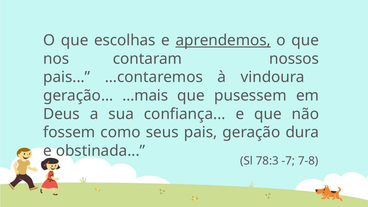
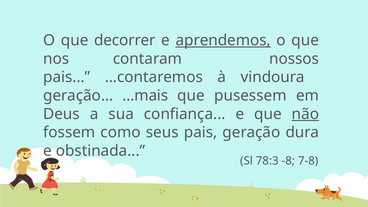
escolhas: escolhas -> decorrer
não underline: none -> present
-7: -7 -> -8
